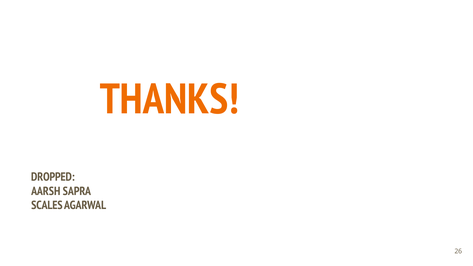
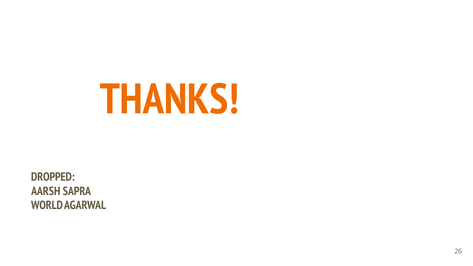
SCALES: SCALES -> WORLD
